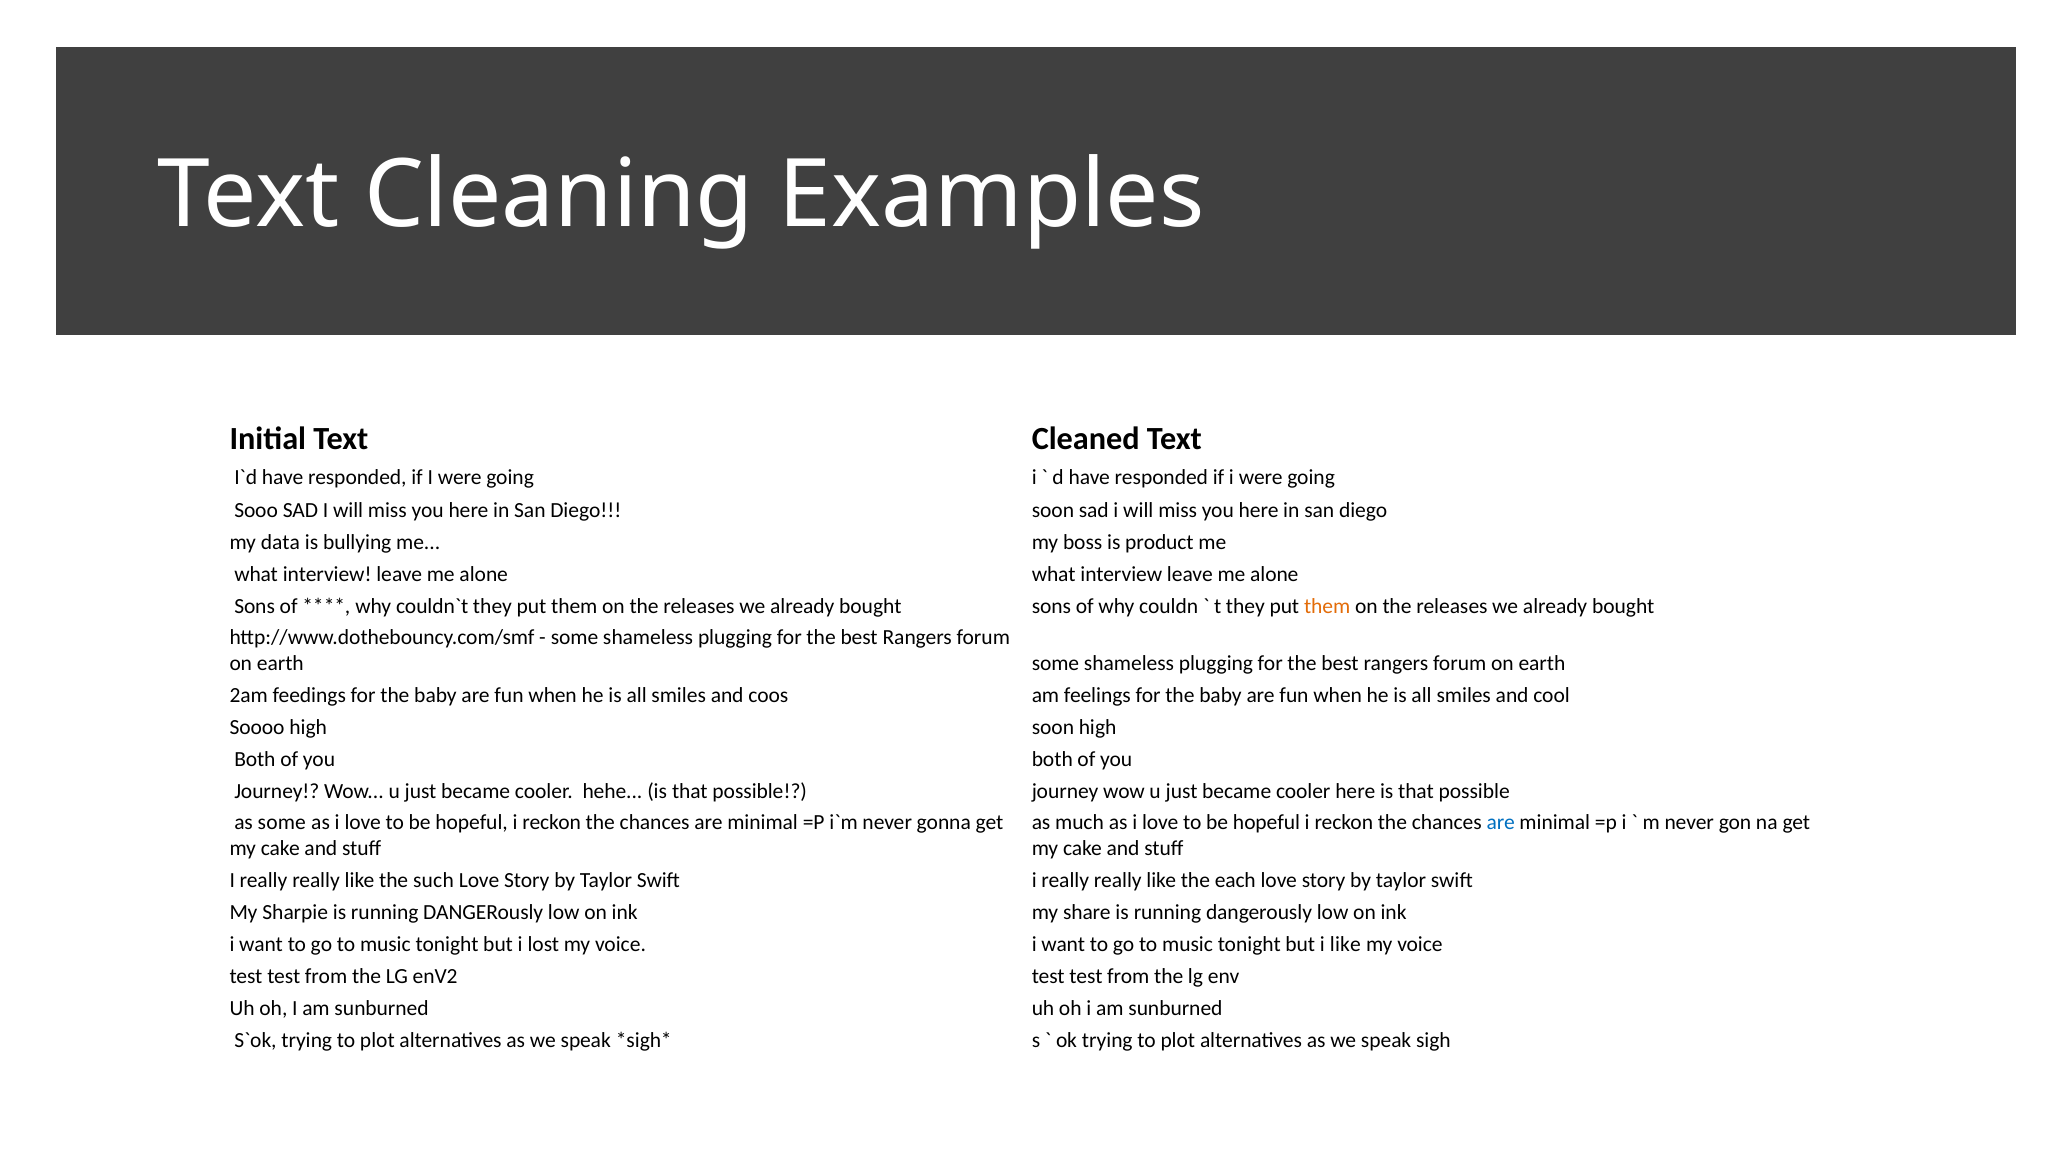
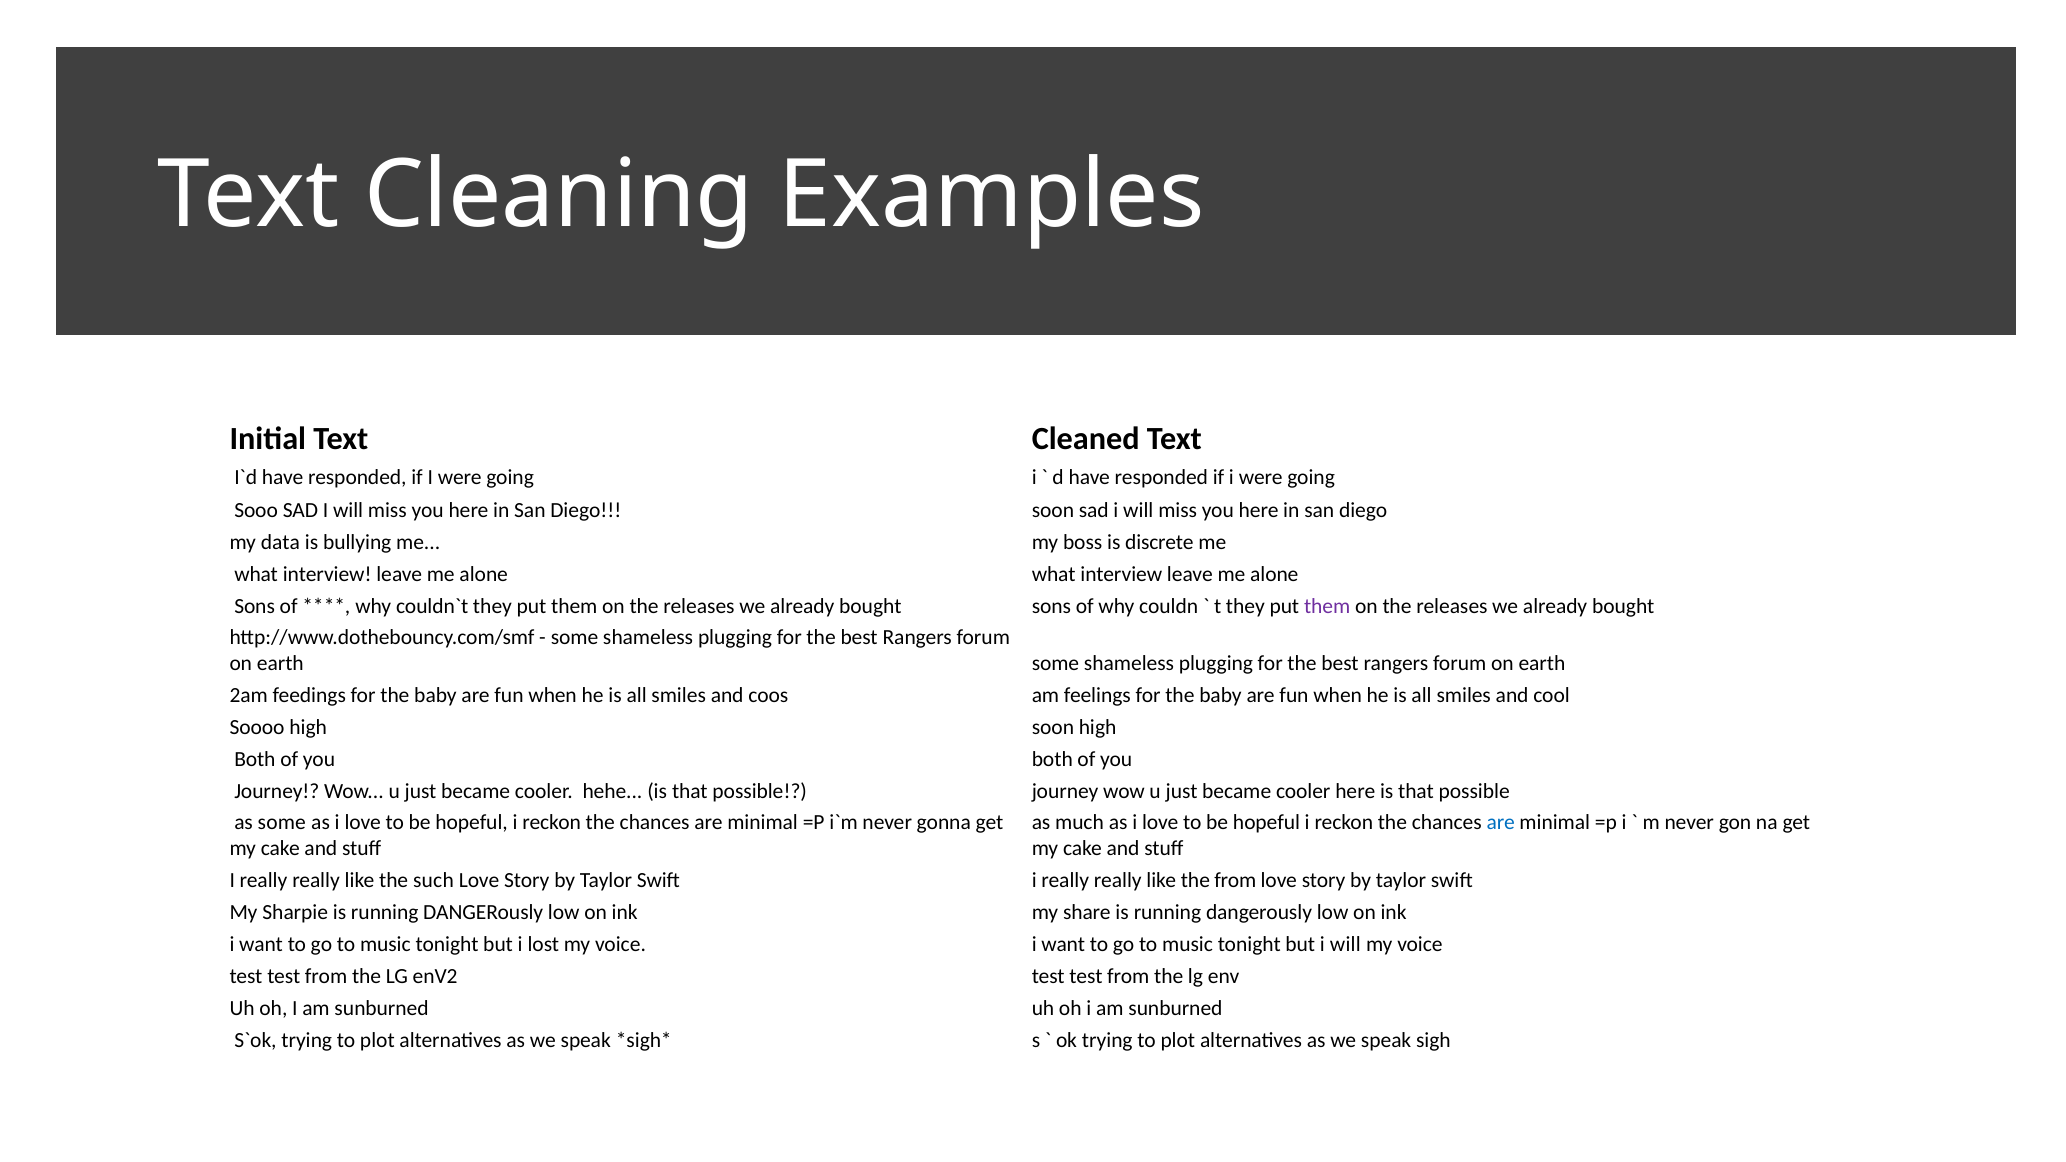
product: product -> discrete
them at (1327, 606) colour: orange -> purple
the each: each -> from
but i like: like -> will
